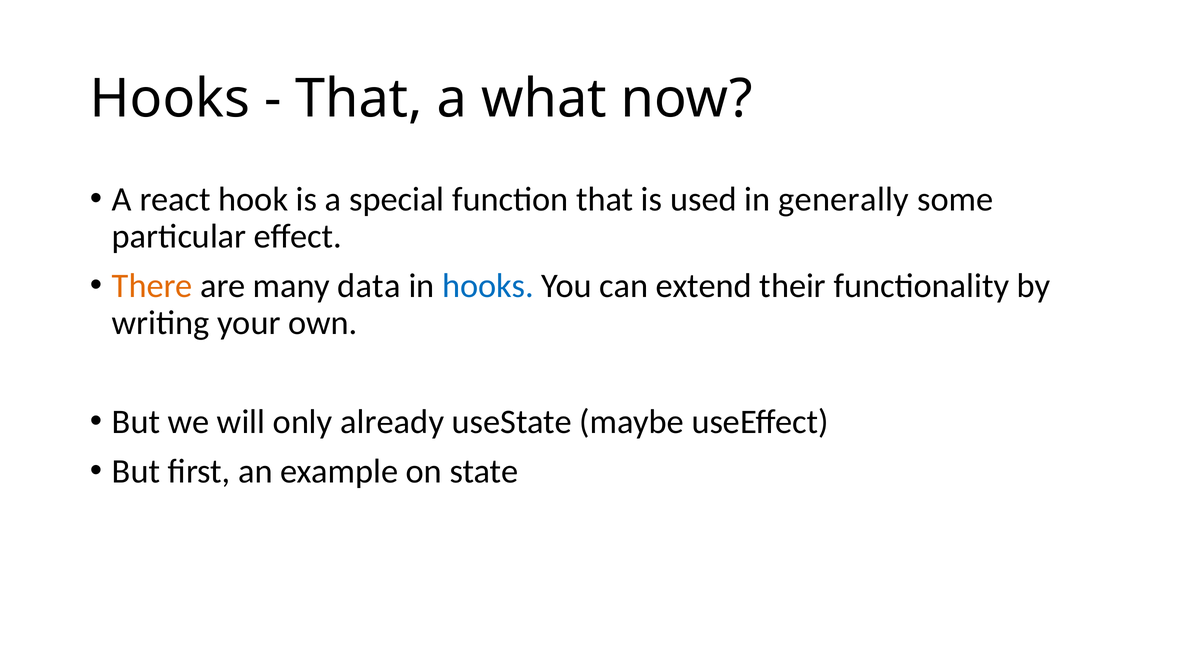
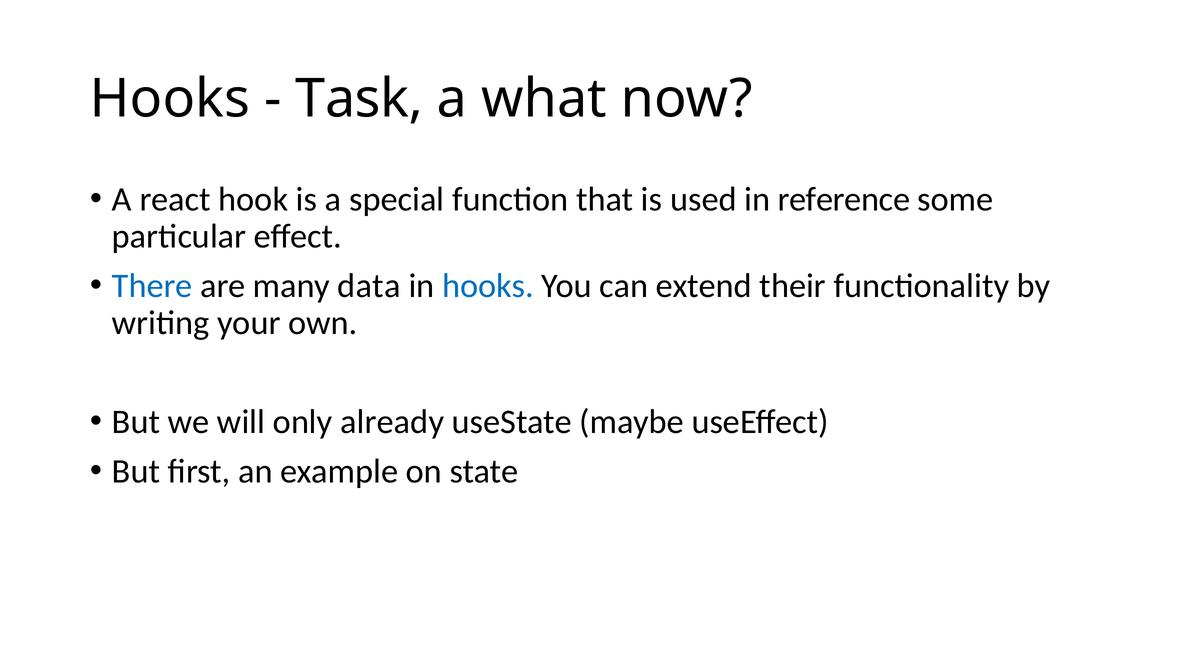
That at (359, 99): That -> Task
generally: generally -> reference
There colour: orange -> blue
